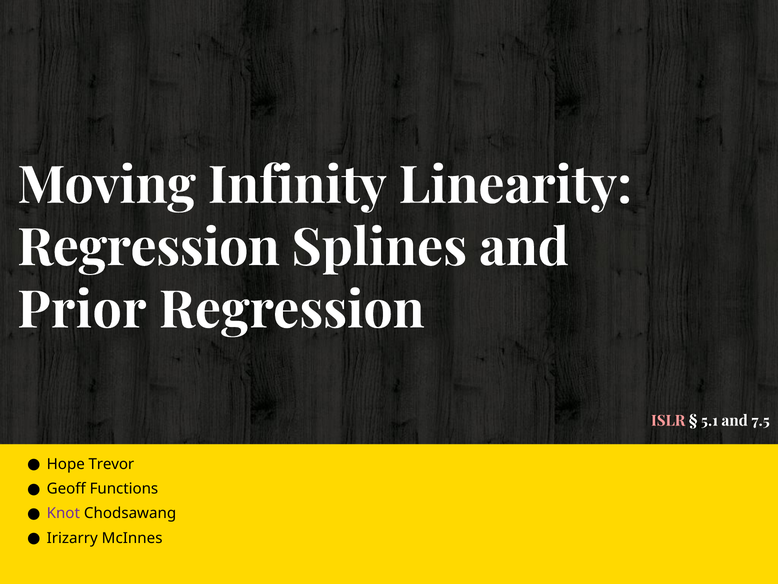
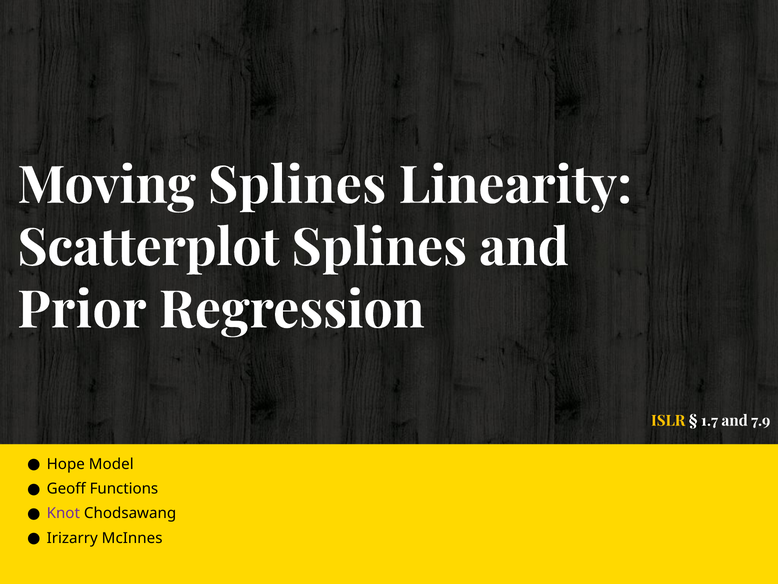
Moving Infinity: Infinity -> Splines
Regression at (149, 248): Regression -> Scatterplot
ISLR colour: pink -> yellow
5.1: 5.1 -> 1.7
7.5: 7.5 -> 7.9
Trevor: Trevor -> Model
